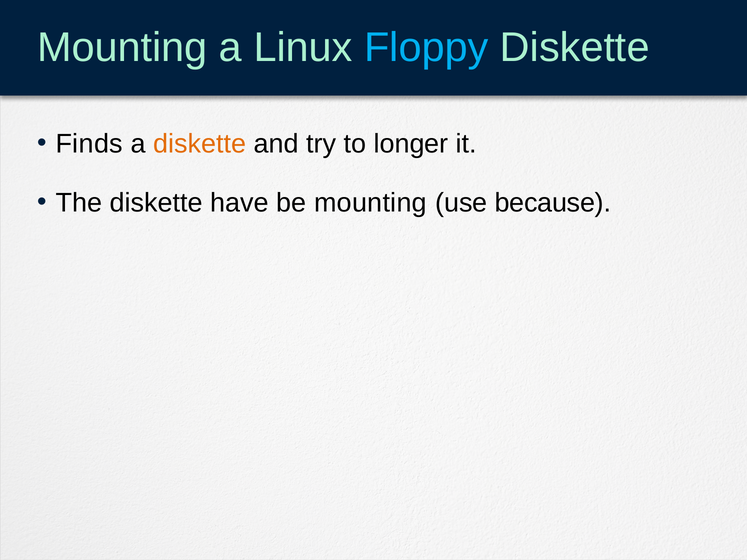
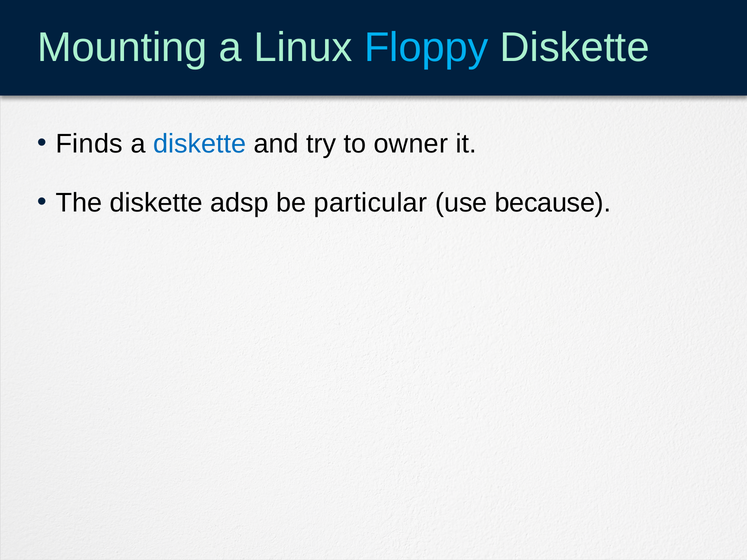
diskette at (200, 144) colour: orange -> blue
longer: longer -> owner
have: have -> adsp
be mounting: mounting -> particular
